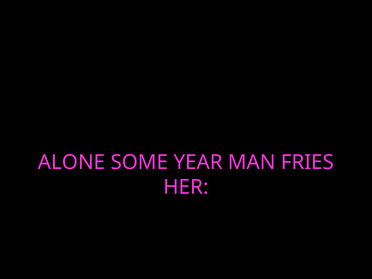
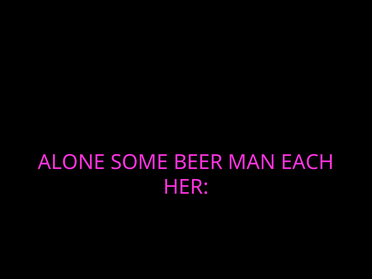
YEAR: YEAR -> BEER
FRIES: FRIES -> EACH
